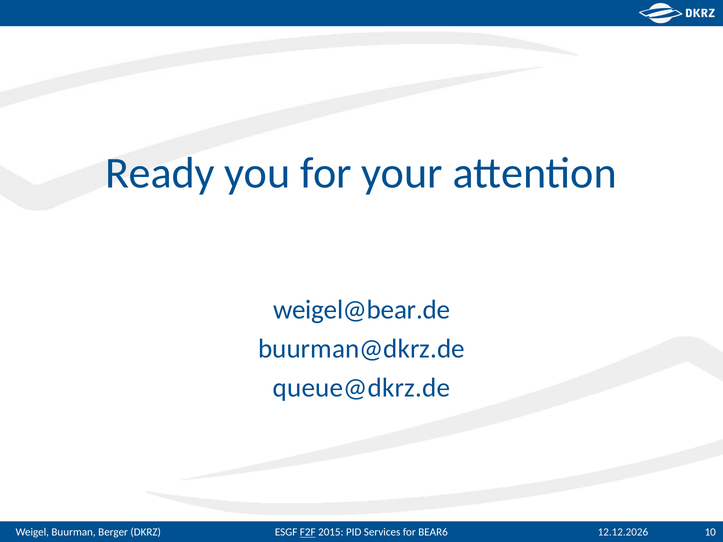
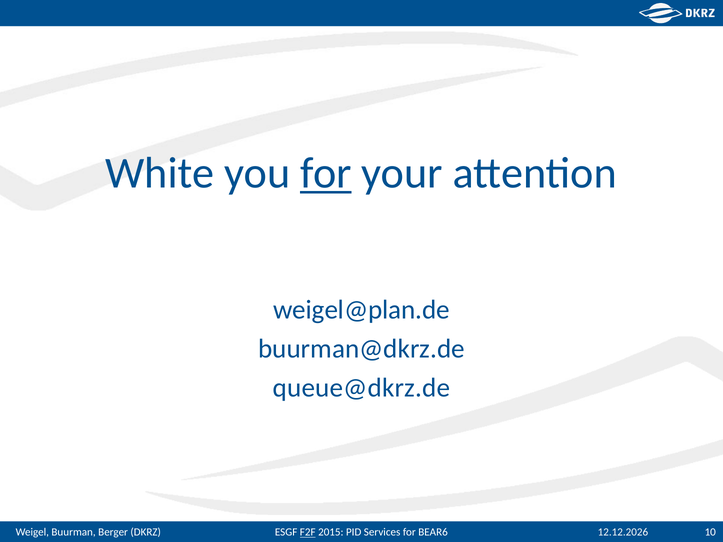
Ready: Ready -> White
for at (326, 173) underline: none -> present
weigel@bear.de: weigel@bear.de -> weigel@plan.de
